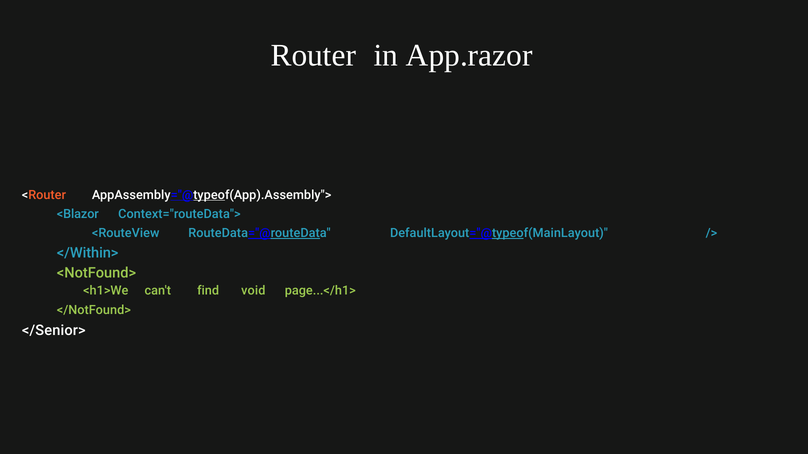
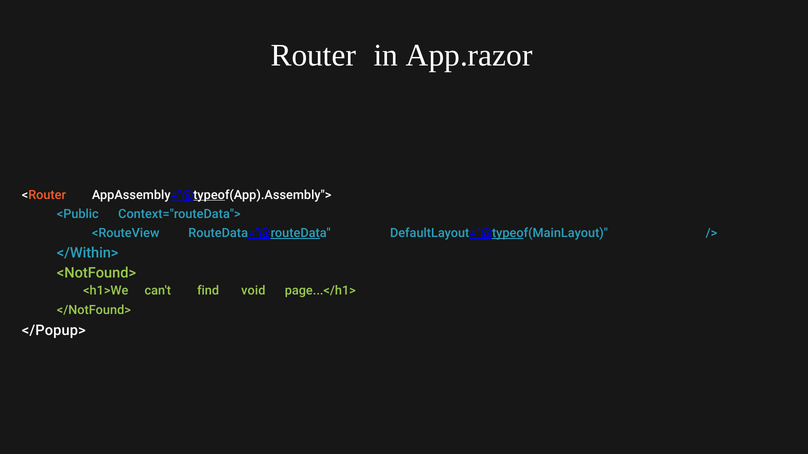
<Blazor: <Blazor -> <Public
</Senior>: </Senior> -> </Popup>
